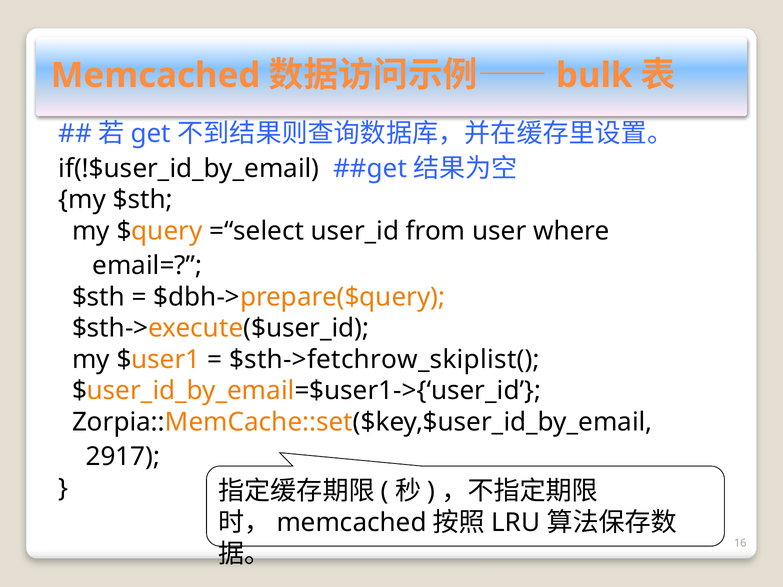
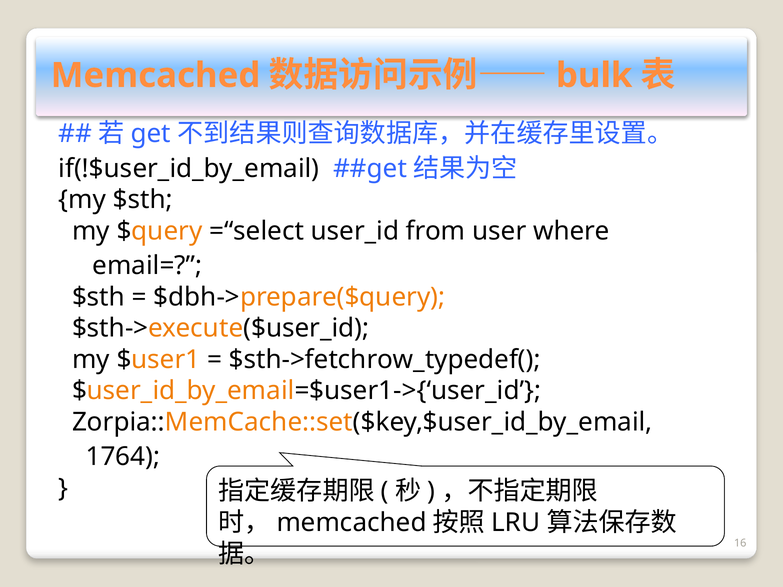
$sth->fetchrow_skiplist(: $sth->fetchrow_skiplist( -> $sth->fetchrow_typedef(
2917: 2917 -> 1764
